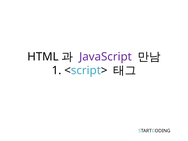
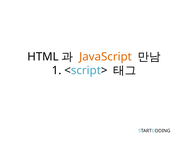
JavaScript colour: purple -> orange
